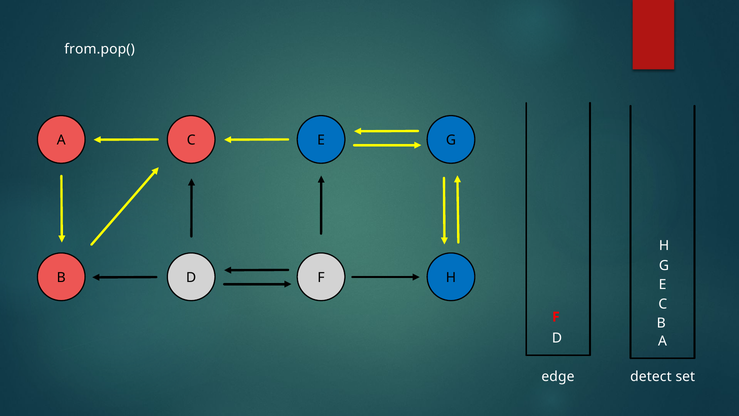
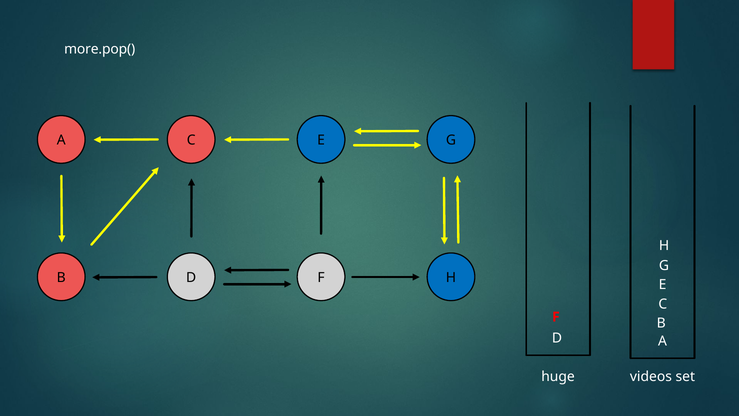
from.pop(: from.pop( -> more.pop(
edge: edge -> huge
detect: detect -> videos
